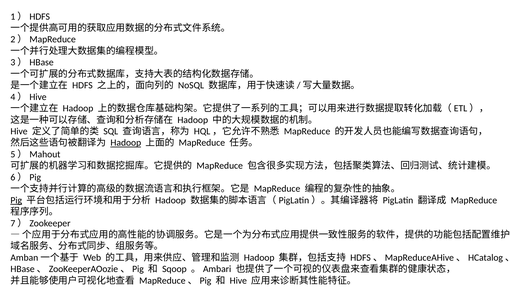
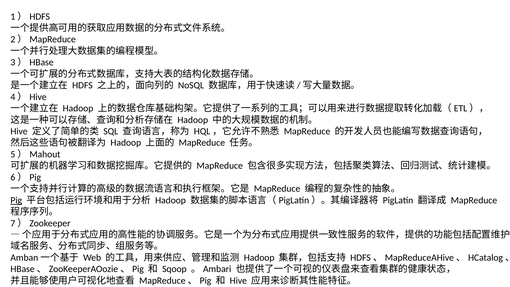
Hadoop at (126, 143) underline: present -> none
